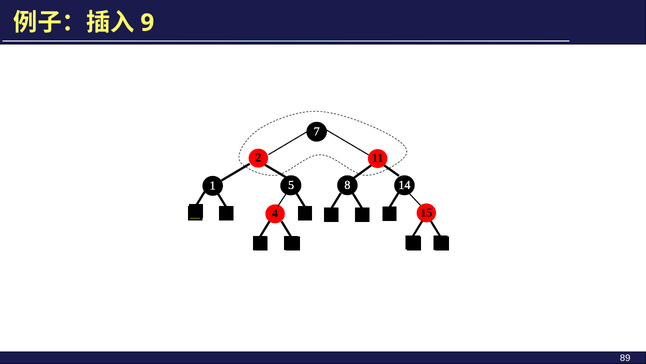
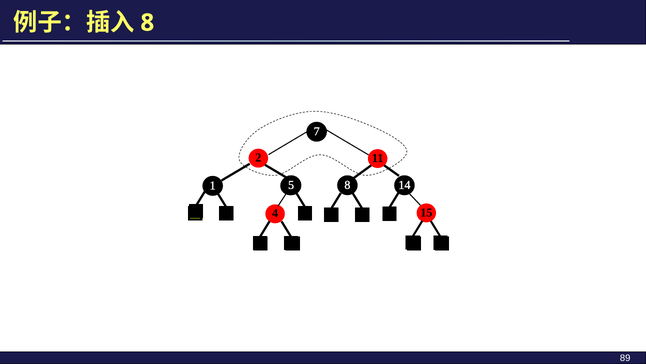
9 at (147, 23): 9 -> 8
